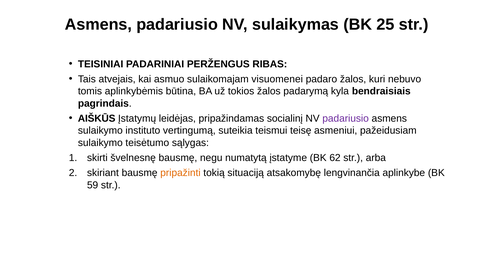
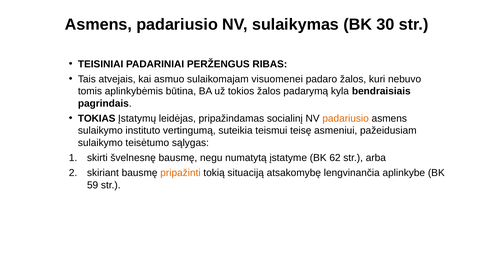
25: 25 -> 30
AIŠKŪS: AIŠKŪS -> TOKIAS
padariusio at (346, 118) colour: purple -> orange
